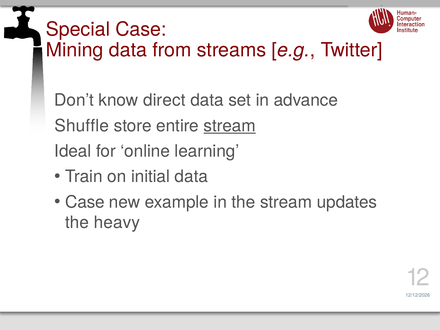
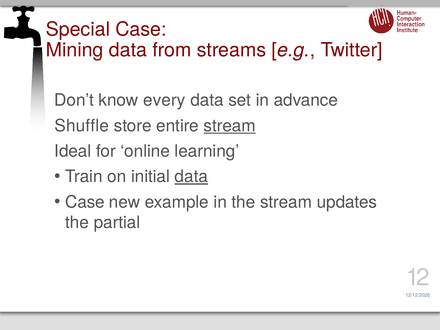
direct: direct -> every
data at (191, 177) underline: none -> present
heavy: heavy -> partial
